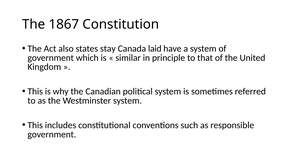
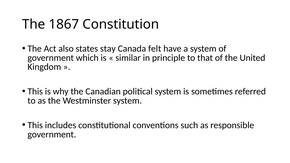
laid: laid -> felt
